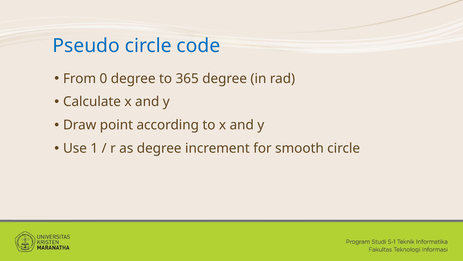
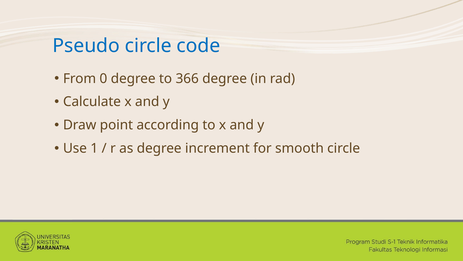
365: 365 -> 366
